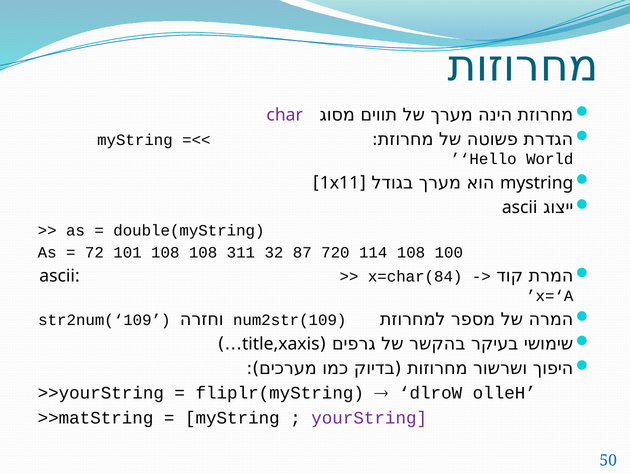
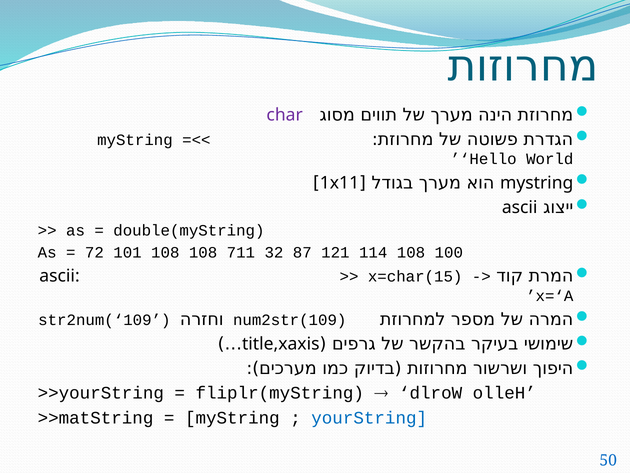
311: 311 -> 711
720: 720 -> 121
x=char(84: x=char(84 -> x=char(15
yourString colour: purple -> blue
